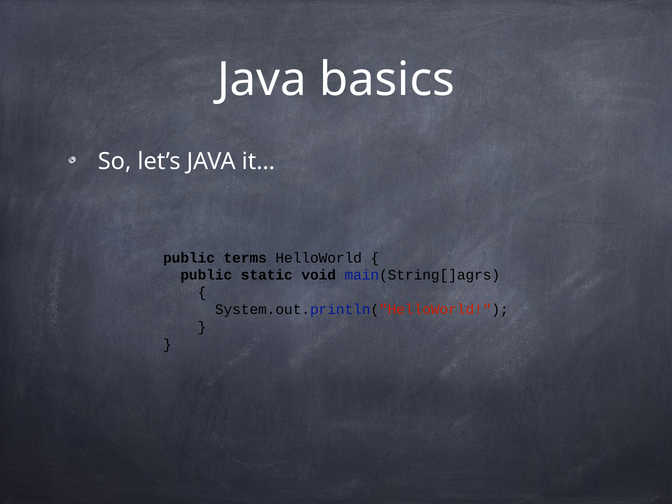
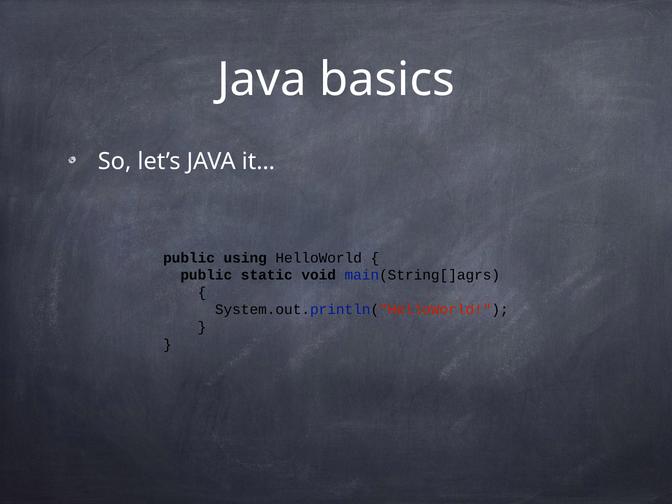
terms: terms -> using
